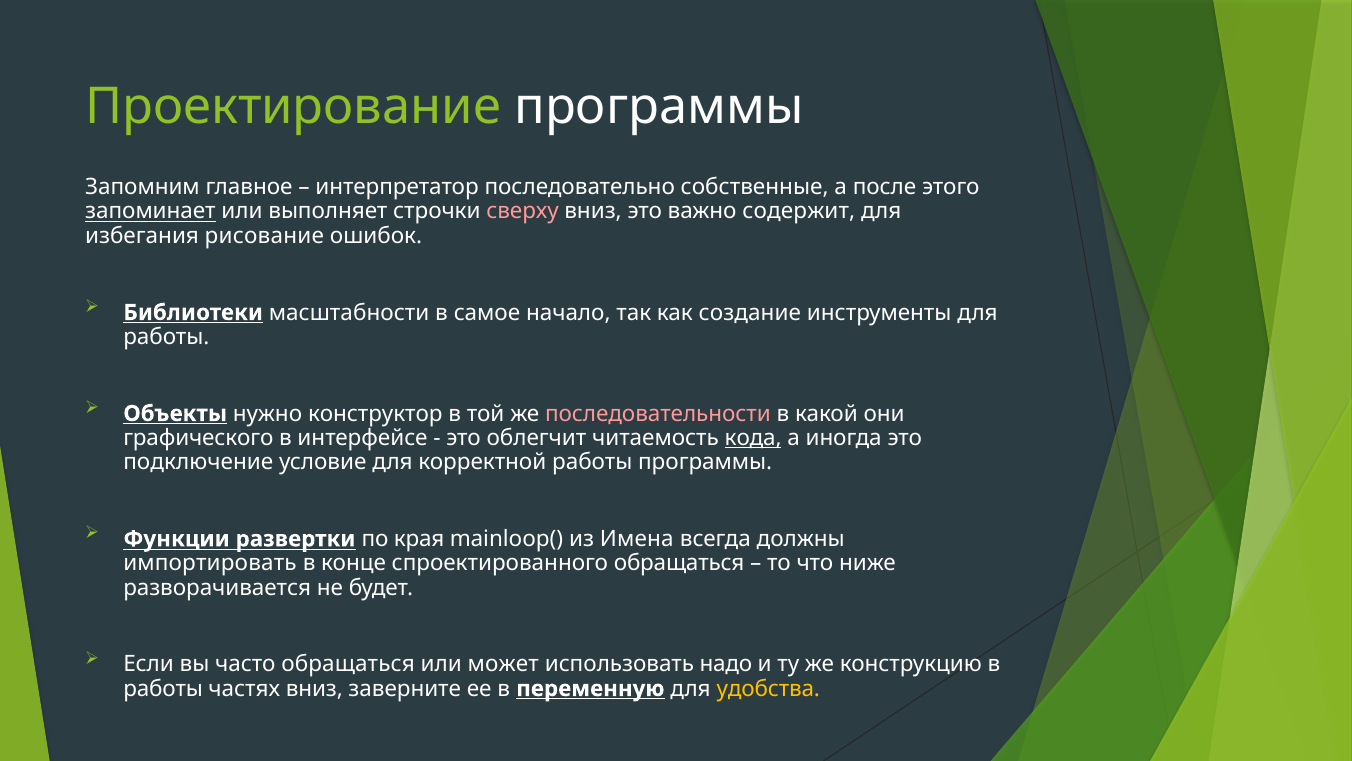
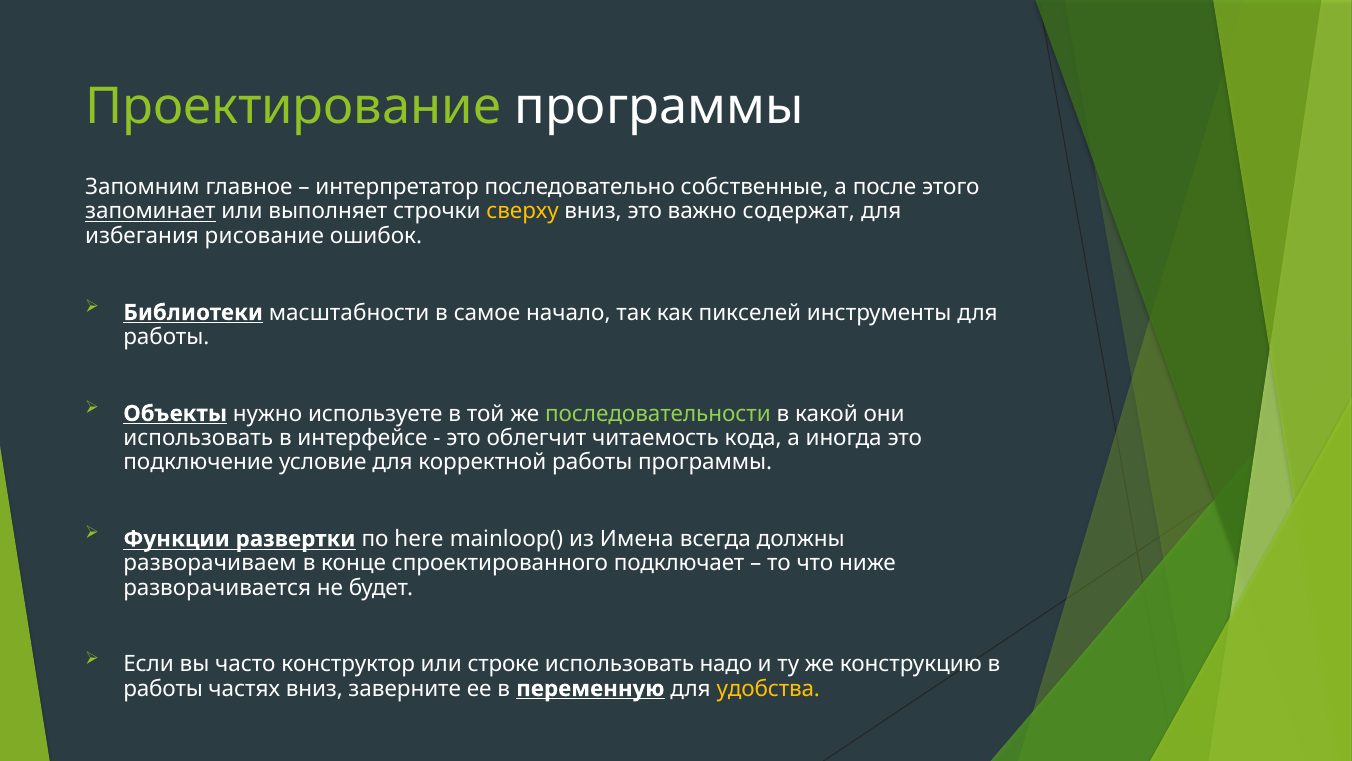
сверху colour: pink -> yellow
содержит: содержит -> содержат
создание: создание -> пикселей
конструктор: конструктор -> используете
последовательности colour: pink -> light green
графического at (198, 438): графического -> использовать
кода underline: present -> none
края: края -> here
импортировать: импортировать -> разворачиваем
спроектированного обращаться: обращаться -> подключает
часто обращаться: обращаться -> конструктор
может: может -> строке
